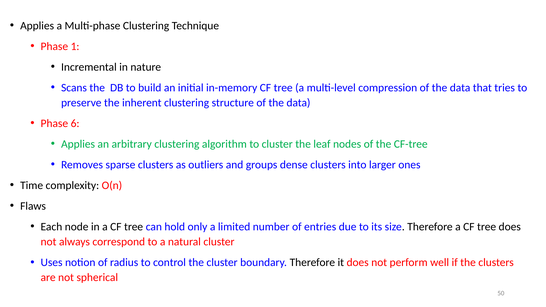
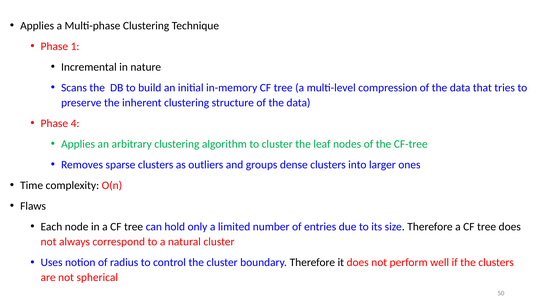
6: 6 -> 4
